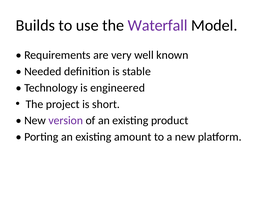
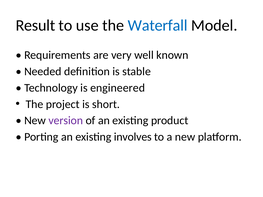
Builds: Builds -> Result
Waterfall colour: purple -> blue
amount: amount -> involves
